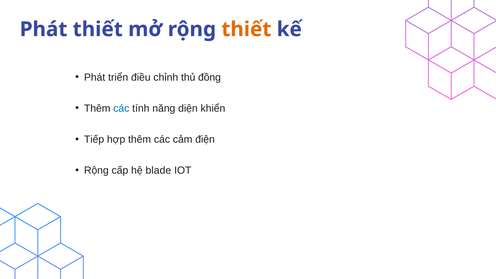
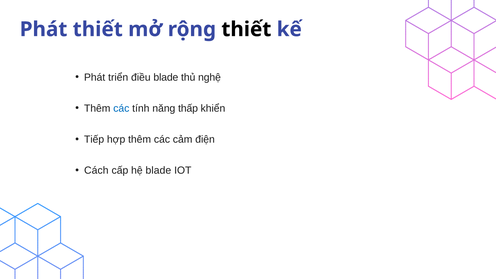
thiết at (246, 29) colour: orange -> black
điều chỉnh: chỉnh -> blade
đồng: đồng -> nghệ
diện: diện -> thấp
Rộng at (96, 170): Rộng -> Cách
